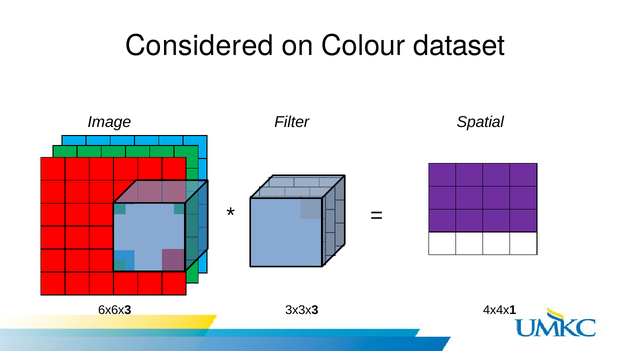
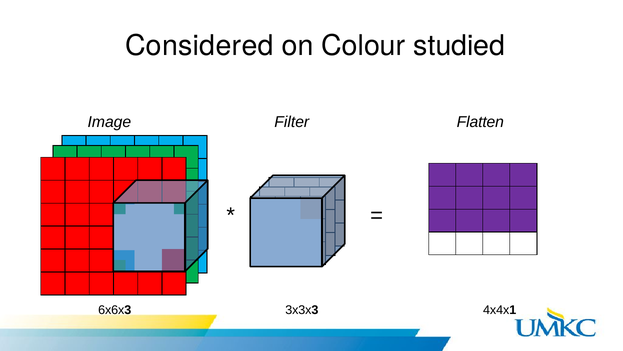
dataset: dataset -> studied
Spatial: Spatial -> Flatten
